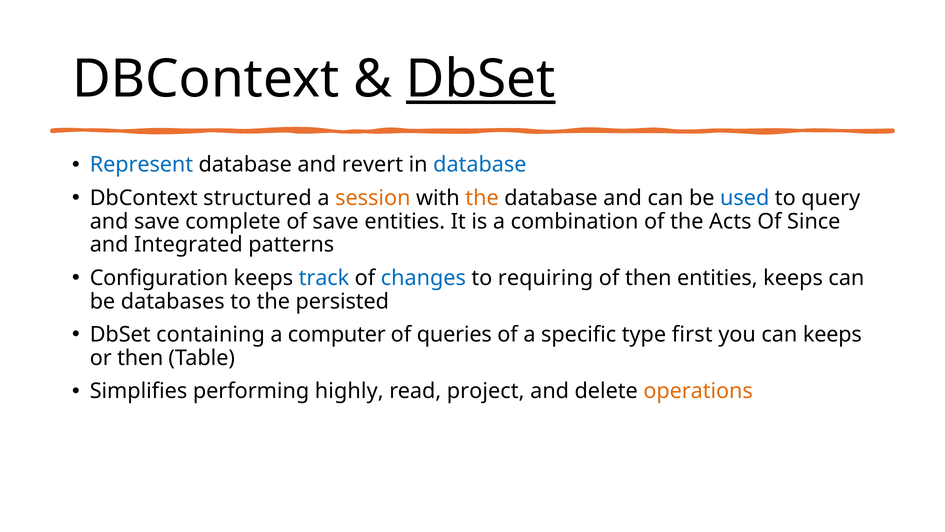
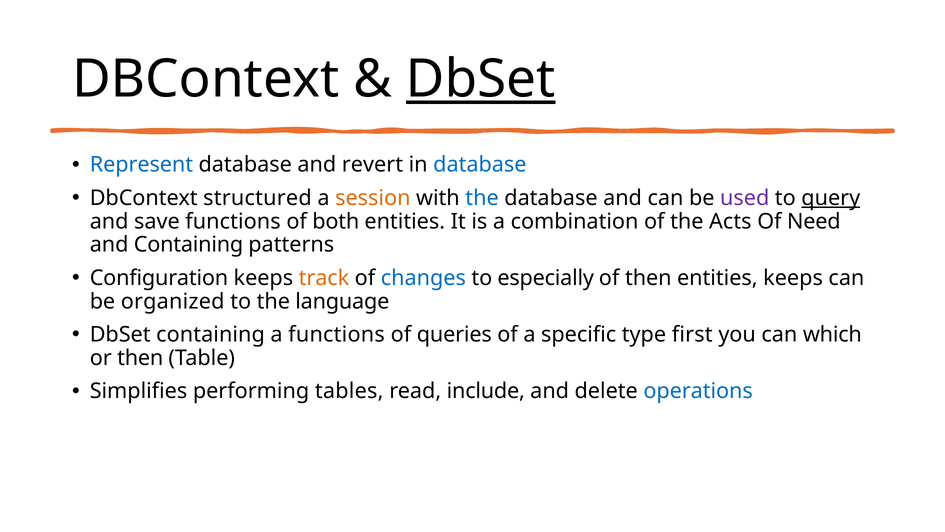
the at (482, 198) colour: orange -> blue
used colour: blue -> purple
query underline: none -> present
save complete: complete -> functions
of save: save -> both
Since: Since -> Need
and Integrated: Integrated -> Containing
track colour: blue -> orange
requiring: requiring -> especially
databases: databases -> organized
persisted: persisted -> language
a computer: computer -> functions
can keeps: keeps -> which
highly: highly -> tables
project: project -> include
operations colour: orange -> blue
